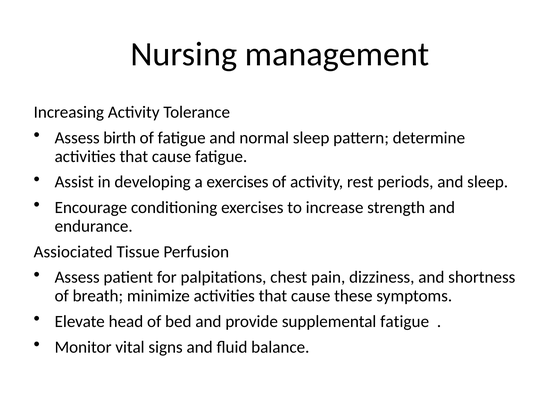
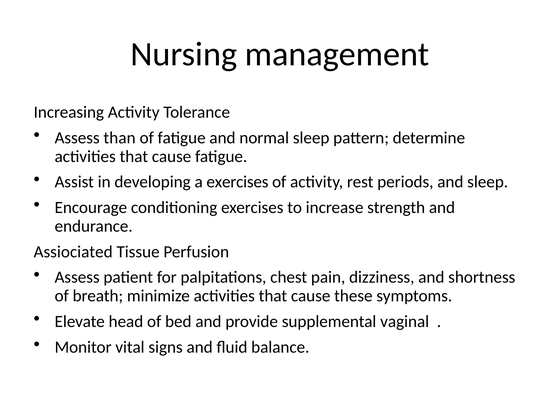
birth: birth -> than
supplemental fatigue: fatigue -> vaginal
